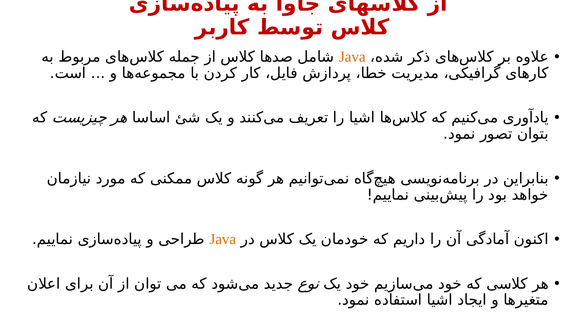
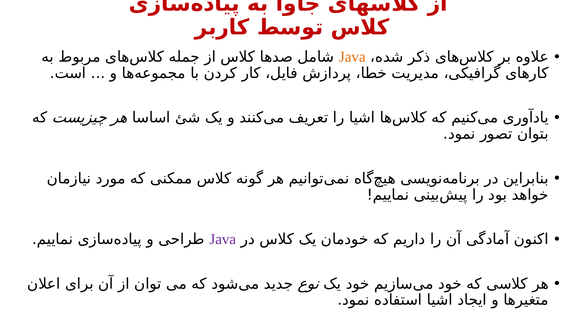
Java at (223, 239) colour: orange -> purple
